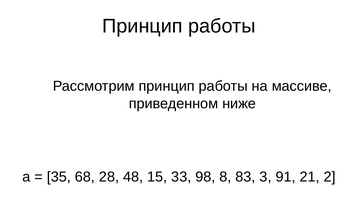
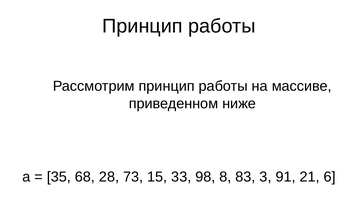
48: 48 -> 73
2: 2 -> 6
